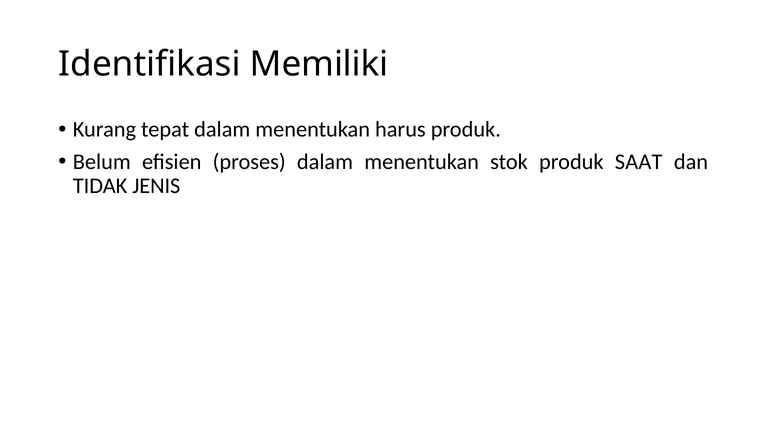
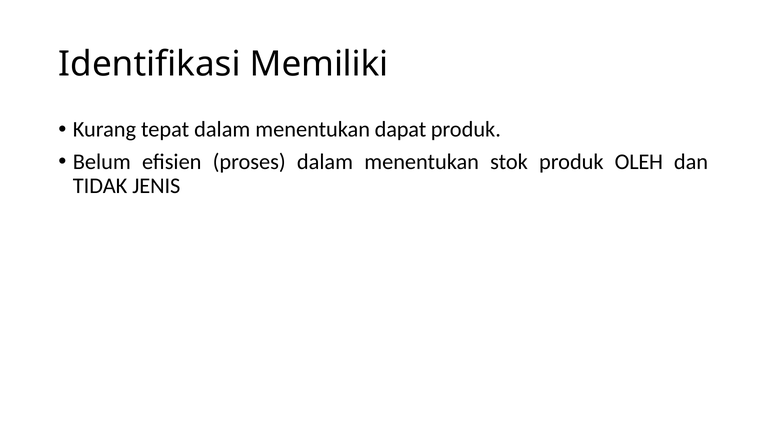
harus: harus -> dapat
SAAT: SAAT -> OLEH
